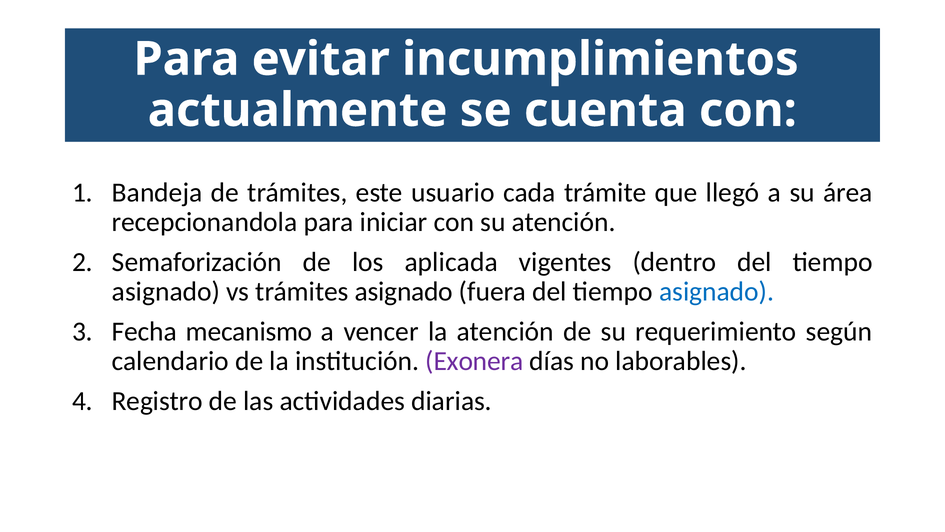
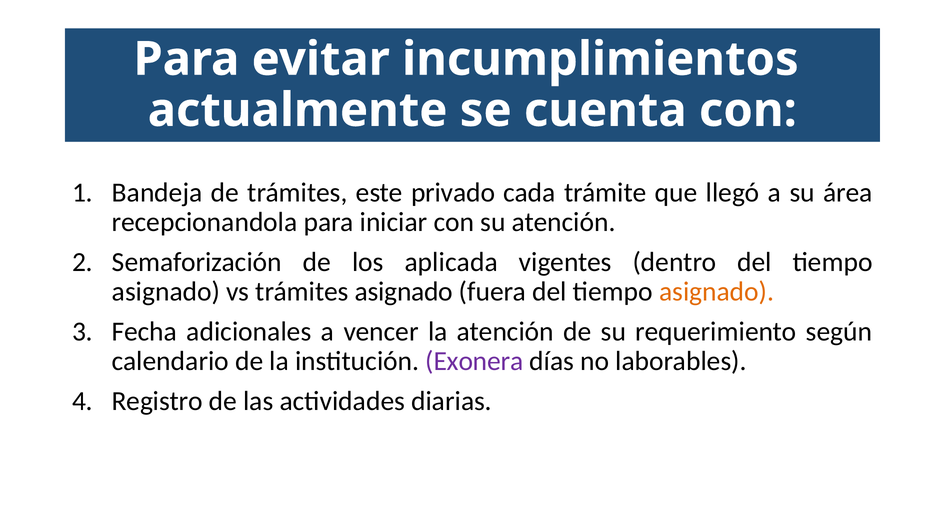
usuario: usuario -> privado
asignado at (717, 292) colour: blue -> orange
mecanismo: mecanismo -> adicionales
